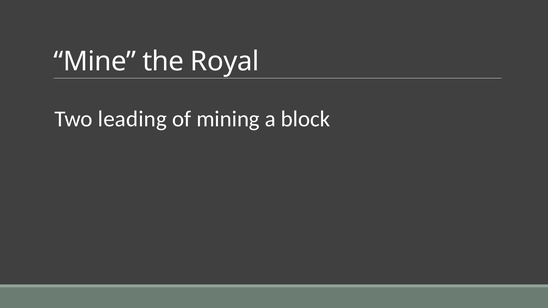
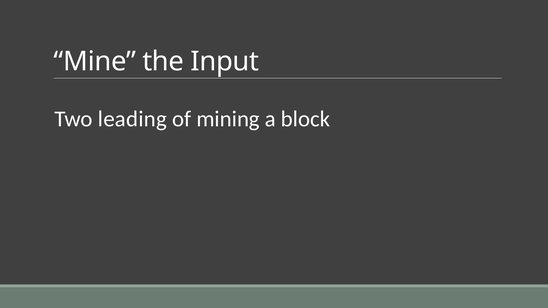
Royal: Royal -> Input
